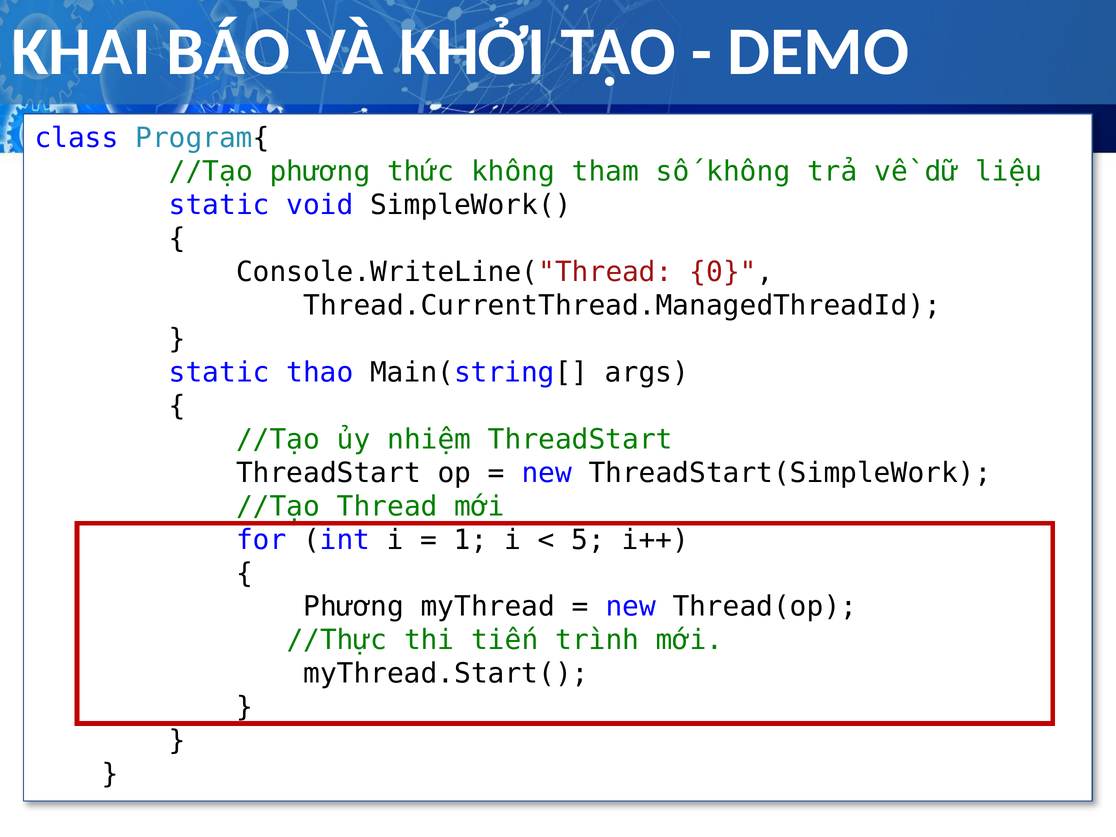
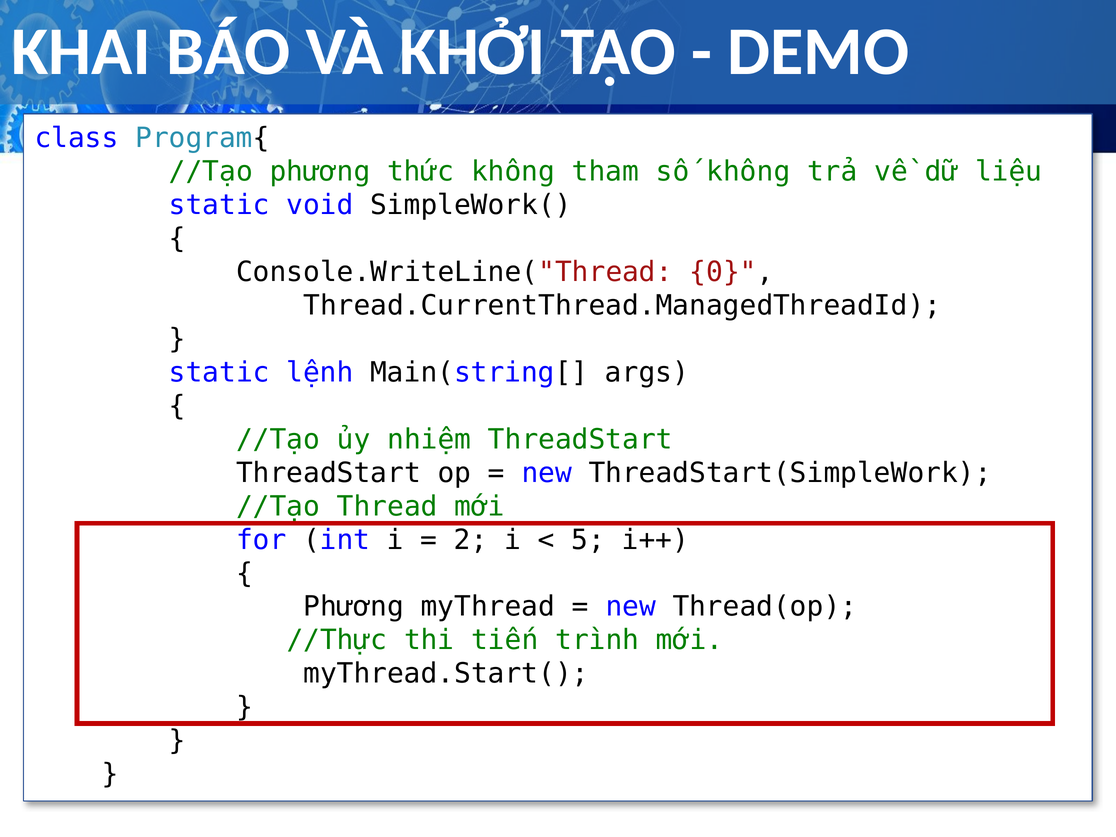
thao: thao -> lệnh
1: 1 -> 2
